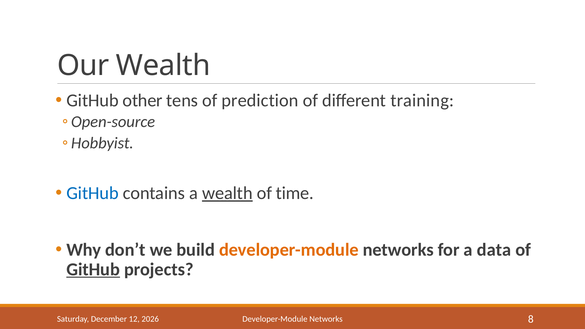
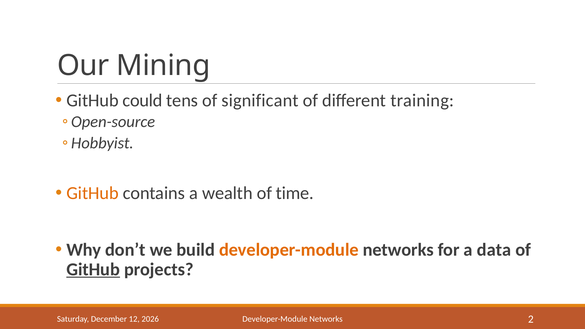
Our Wealth: Wealth -> Mining
other: other -> could
prediction: prediction -> significant
GitHub at (93, 193) colour: blue -> orange
wealth at (227, 193) underline: present -> none
8: 8 -> 2
